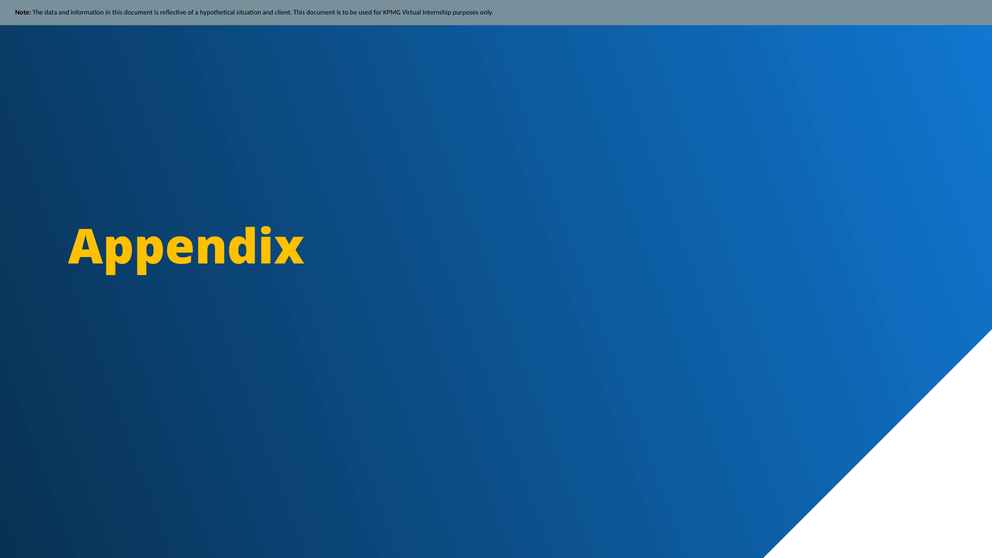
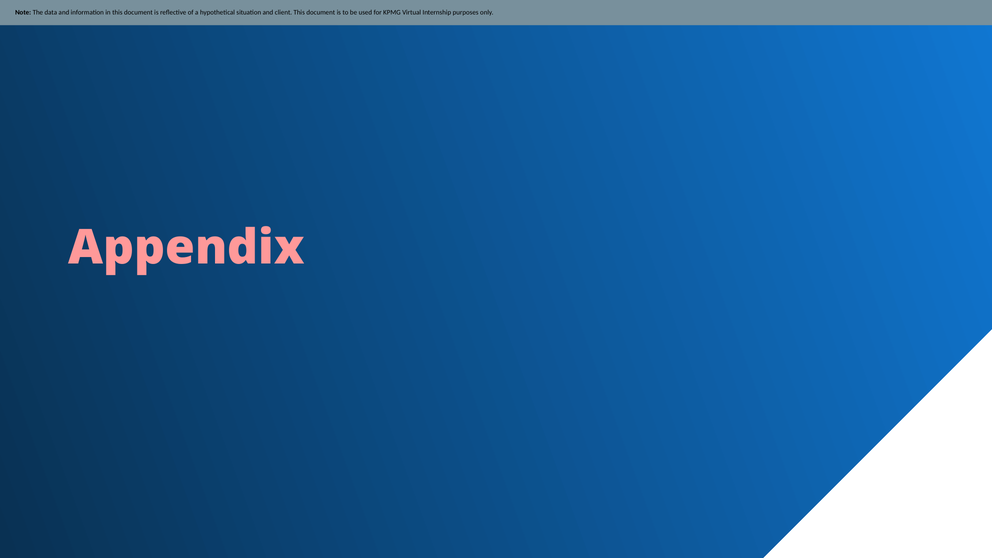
Appendix colour: yellow -> pink
